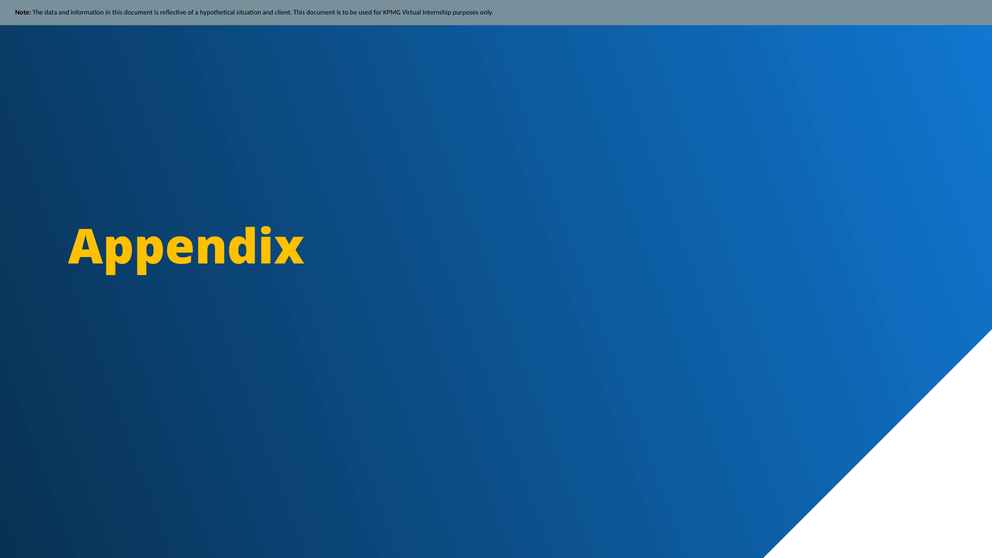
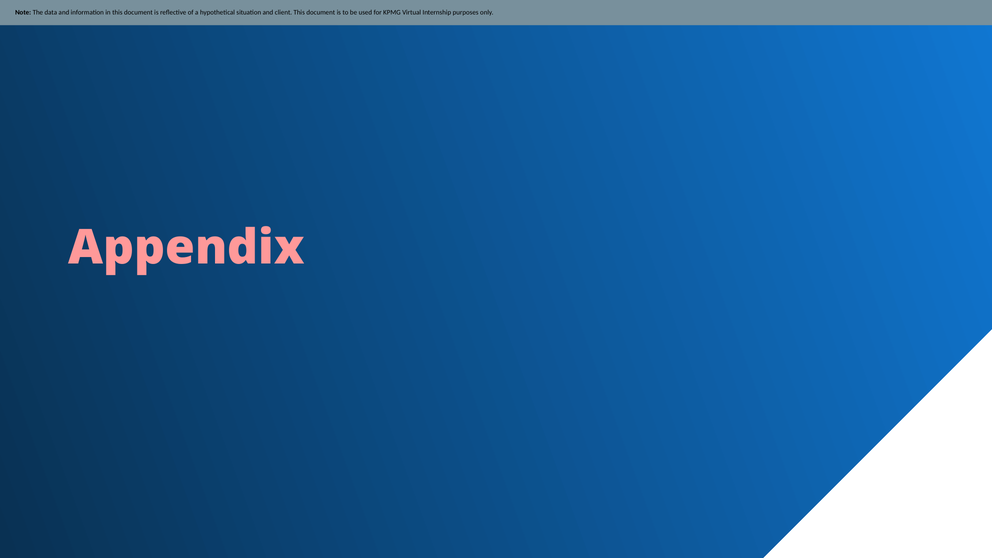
Appendix colour: yellow -> pink
